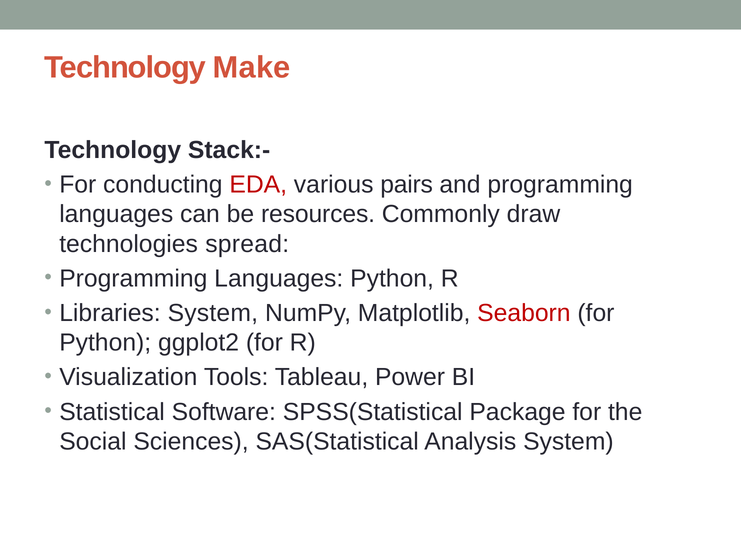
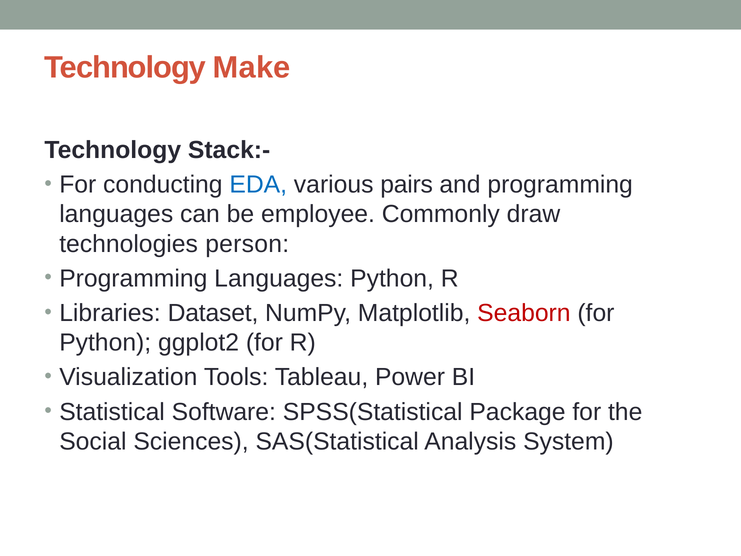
EDA colour: red -> blue
resources: resources -> employee
spread: spread -> person
Libraries System: System -> Dataset
